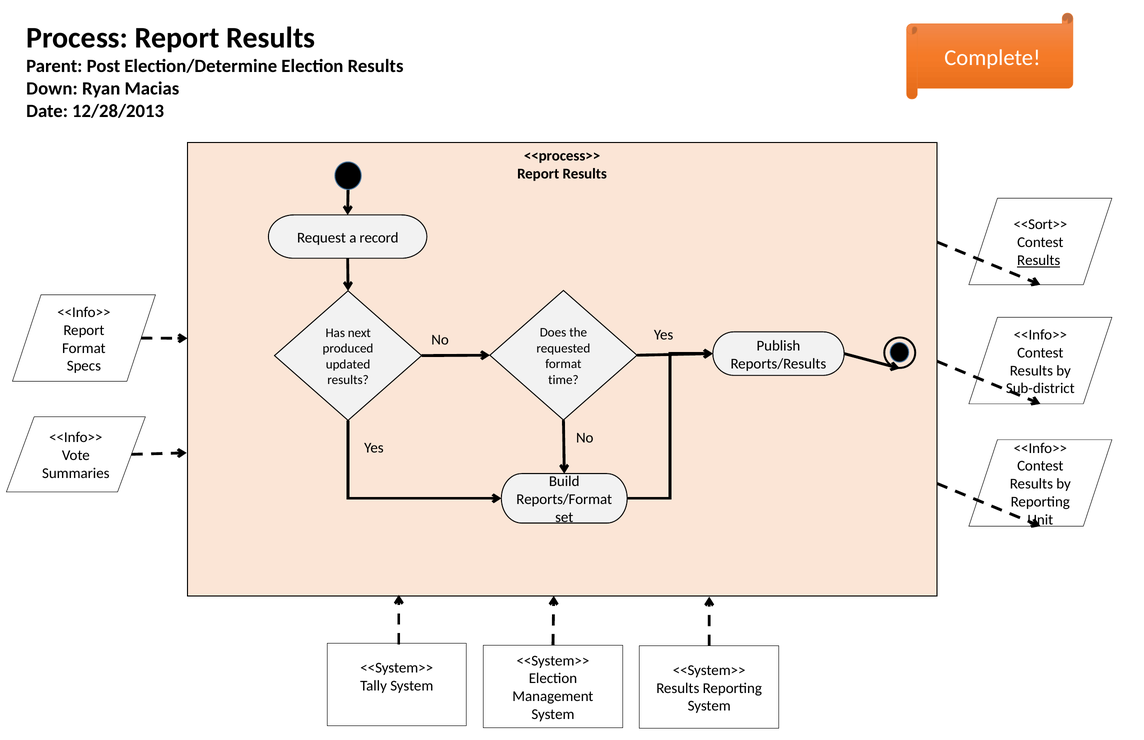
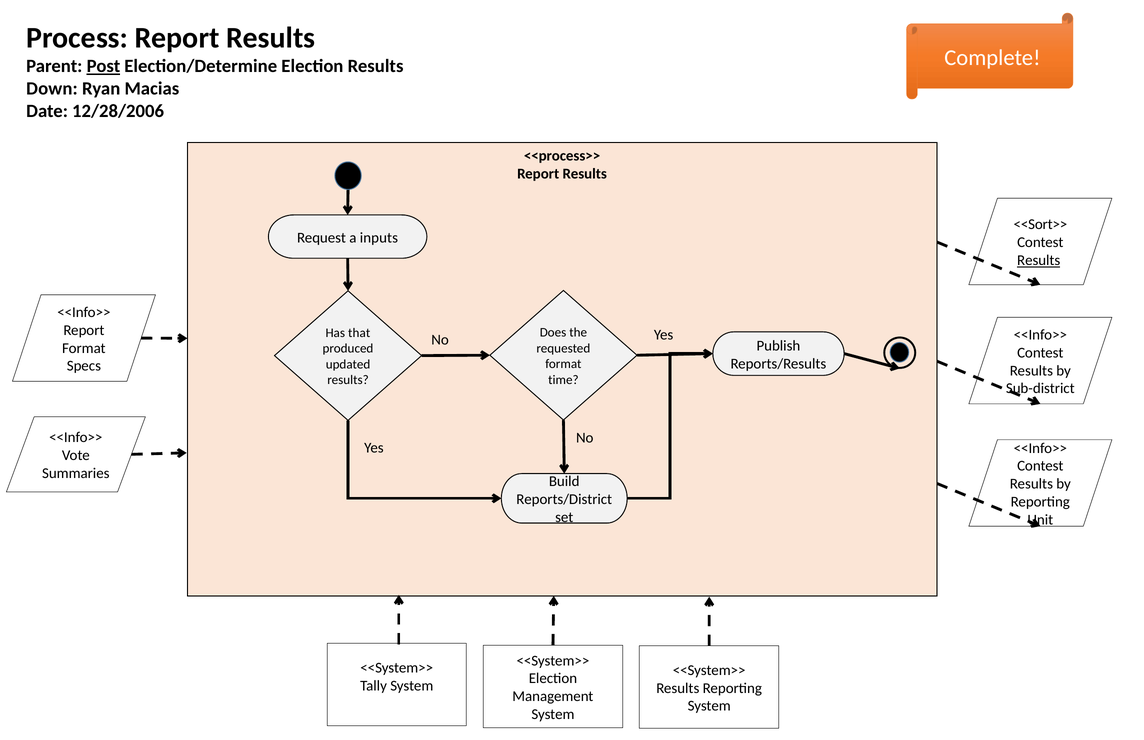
Post underline: none -> present
12/28/2013: 12/28/2013 -> 12/28/2006
record: record -> inputs
next: next -> that
Reports/Format: Reports/Format -> Reports/District
